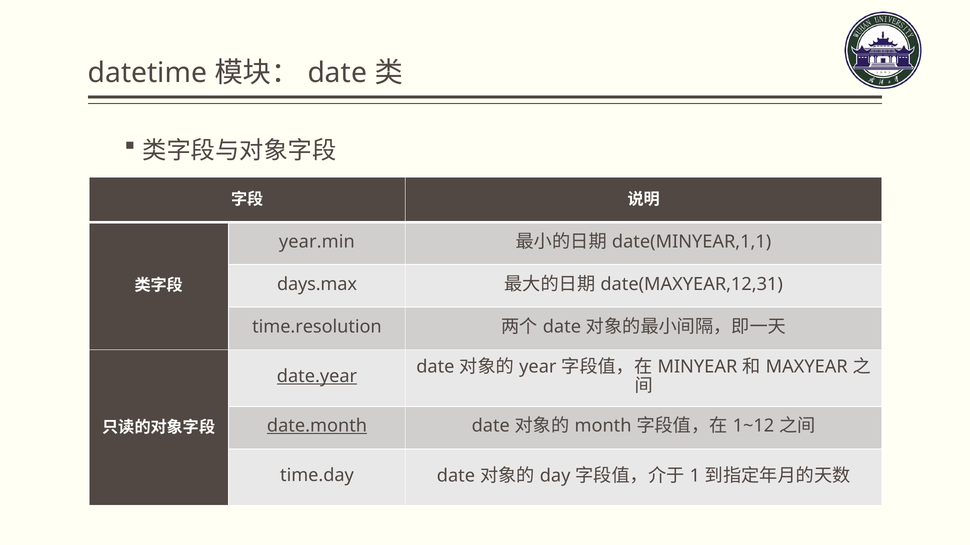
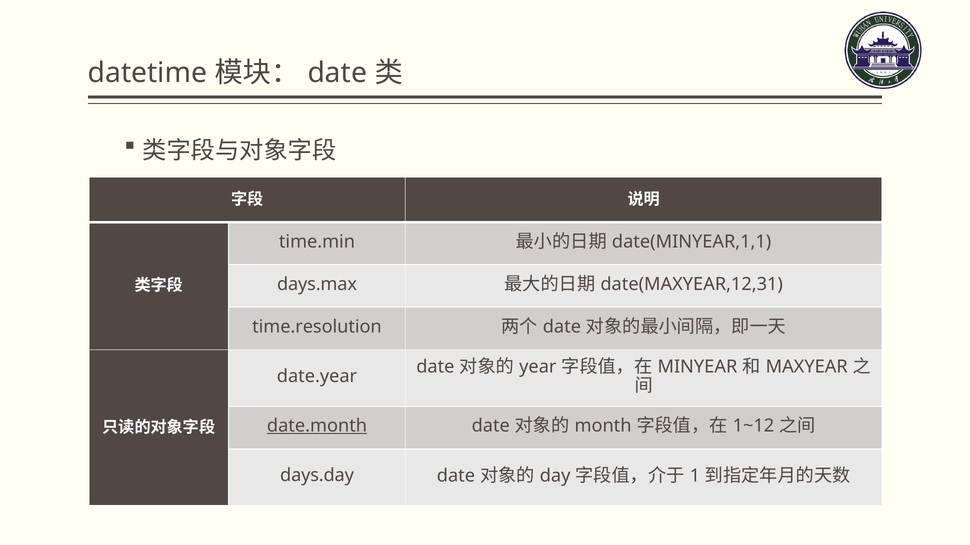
year.min: year.min -> time.min
date.year underline: present -> none
time.day: time.day -> days.day
